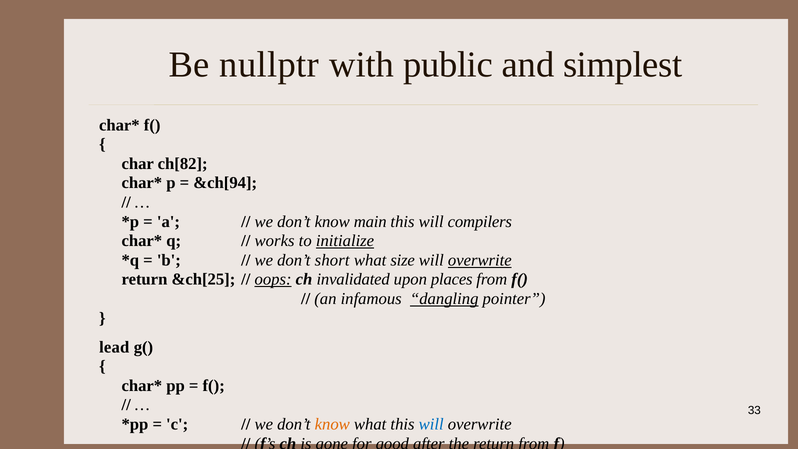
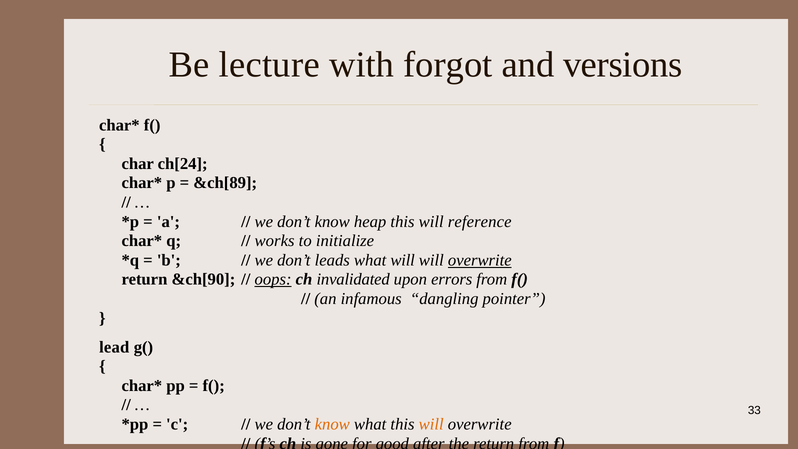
nullptr: nullptr -> lecture
public: public -> forgot
simplest: simplest -> versions
ch[82: ch[82 -> ch[24
&ch[94: &ch[94 -> &ch[89
main: main -> heap
compilers: compilers -> reference
initialize underline: present -> none
short: short -> leads
what size: size -> will
&ch[25: &ch[25 -> &ch[90
places: places -> errors
dangling underline: present -> none
will at (431, 424) colour: blue -> orange
